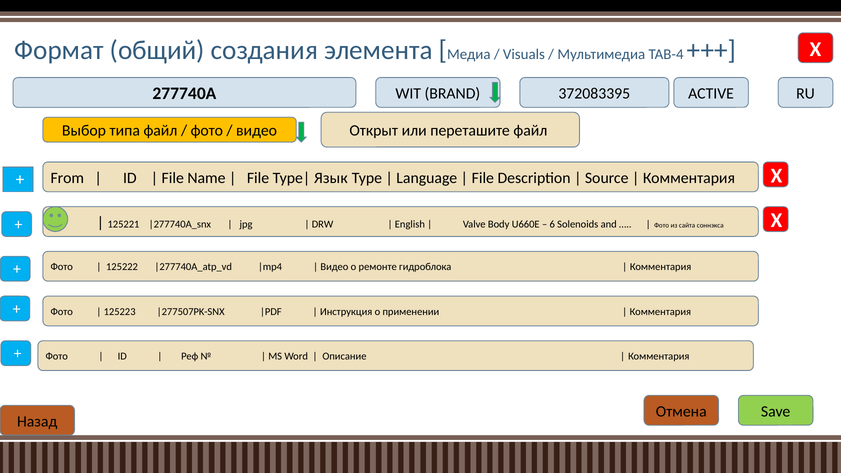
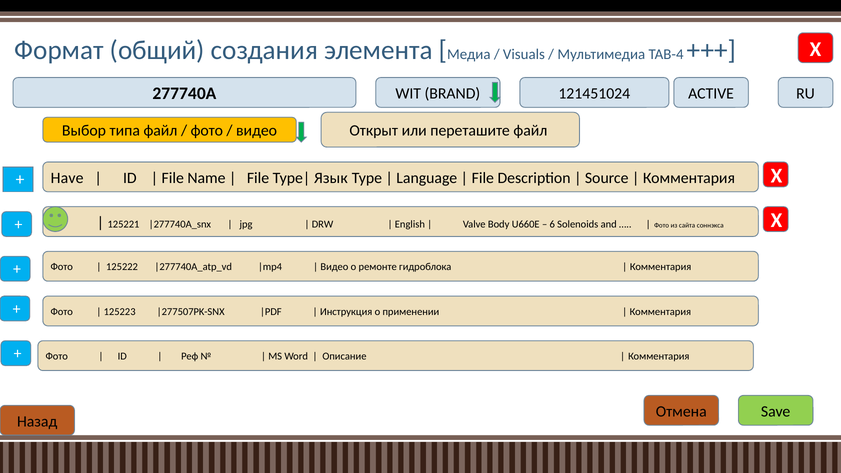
372083395: 372083395 -> 121451024
From: From -> Have
